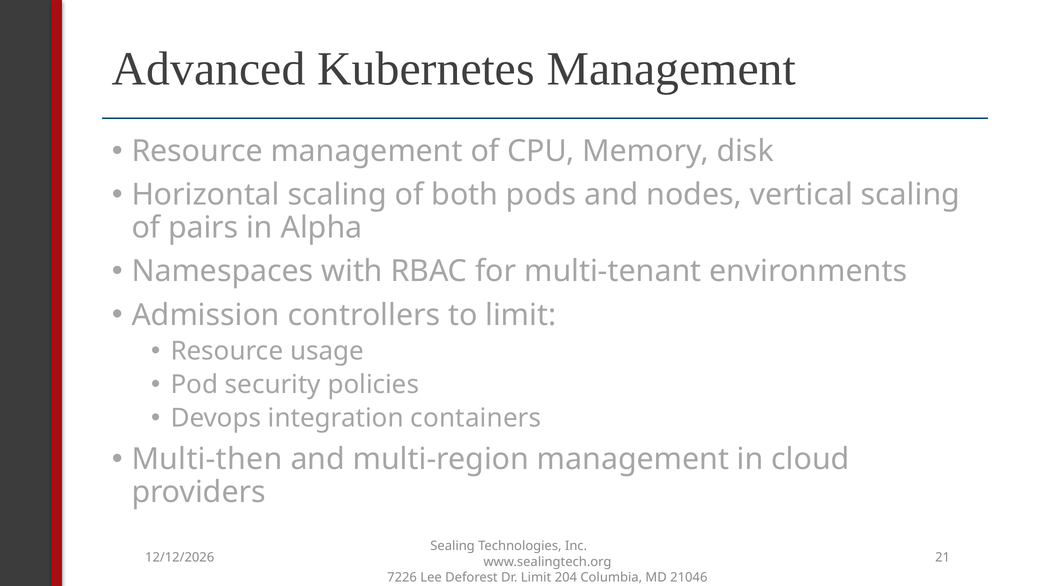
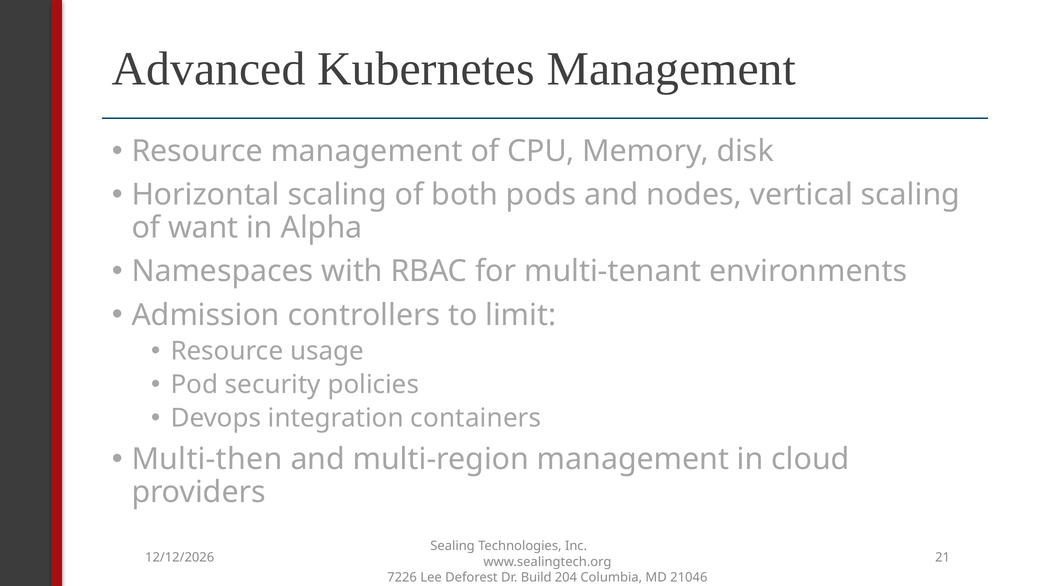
pairs: pairs -> want
Dr Limit: Limit -> Build
